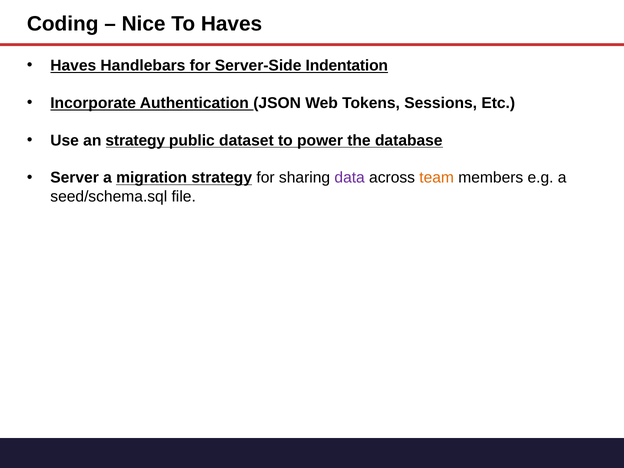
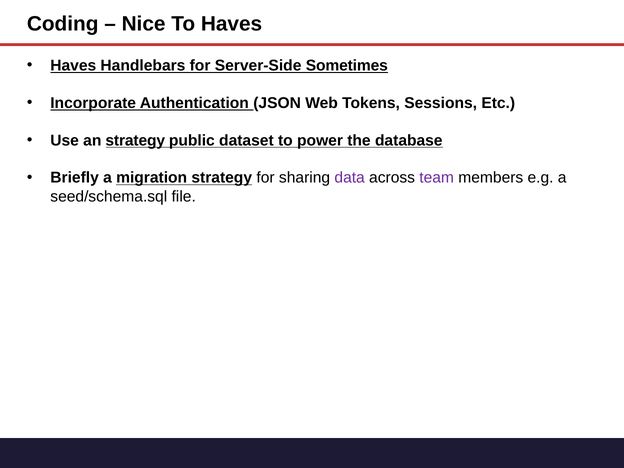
Indentation: Indentation -> Sometimes
Server: Server -> Briefly
team colour: orange -> purple
